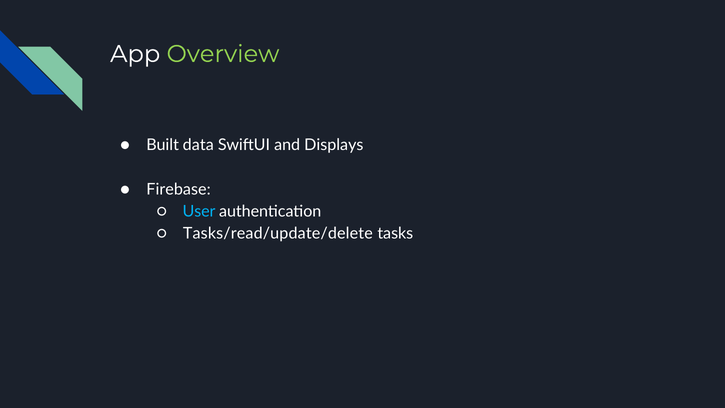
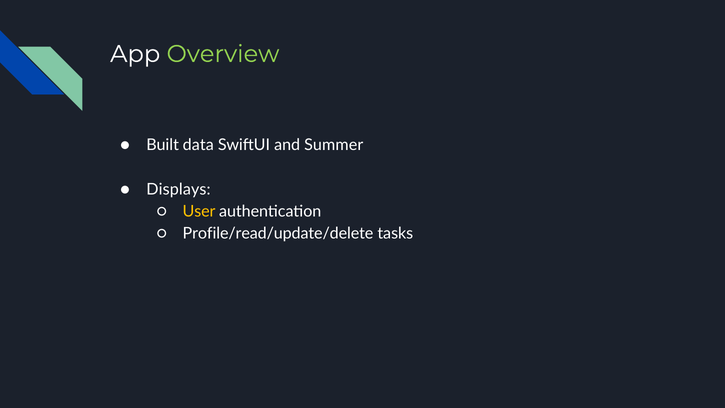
Displays: Displays -> Summer
Firebase: Firebase -> Displays
User colour: light blue -> yellow
Tasks/read/update/delete: Tasks/read/update/delete -> Profile/read/update/delete
